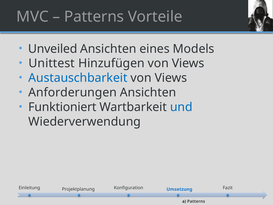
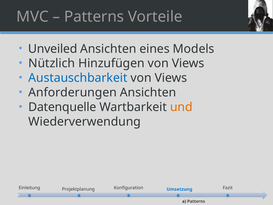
Unittest: Unittest -> Nützlich
Funktioniert: Funktioniert -> Datenquelle
und colour: blue -> orange
